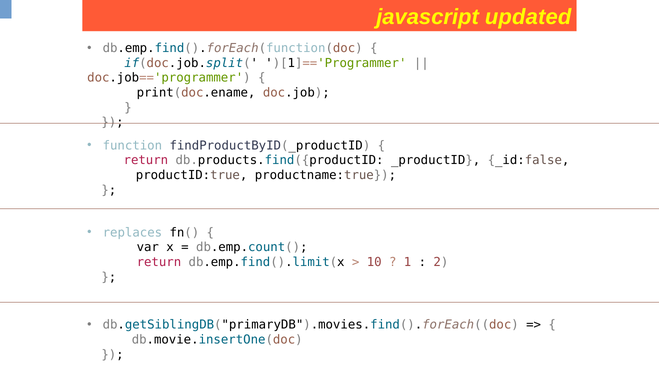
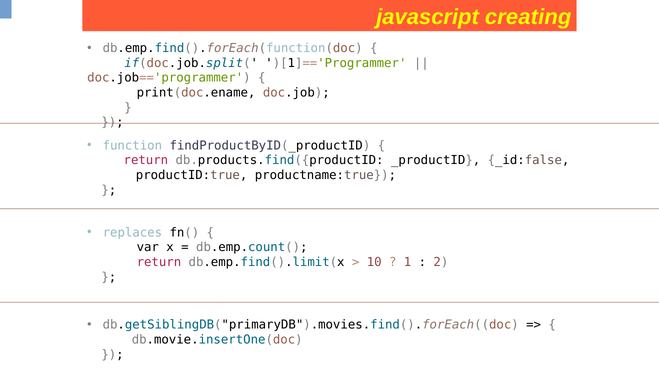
updated: updated -> creating
